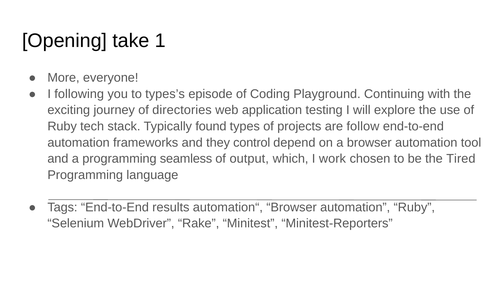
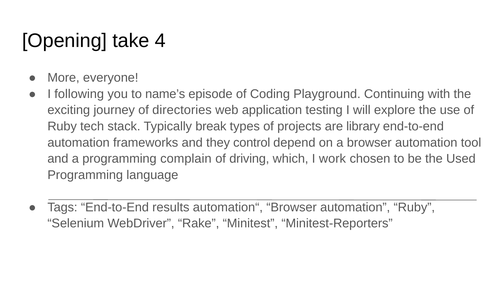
1: 1 -> 4
types’s: types’s -> name’s
found: found -> break
follow: follow -> library
seamless: seamless -> complain
output: output -> driving
Tired: Tired -> Used
